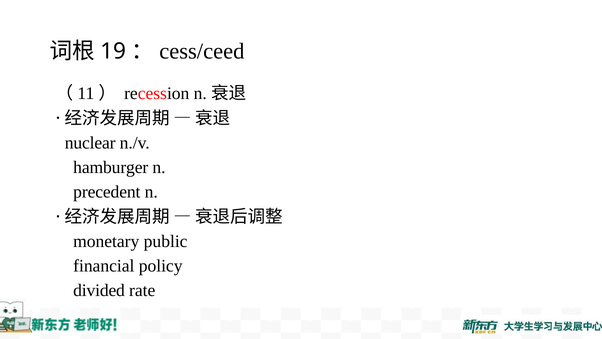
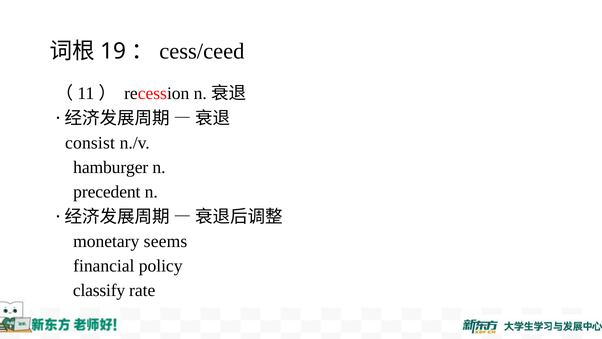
nuclear: nuclear -> consist
public: public -> seems
divided: divided -> classify
